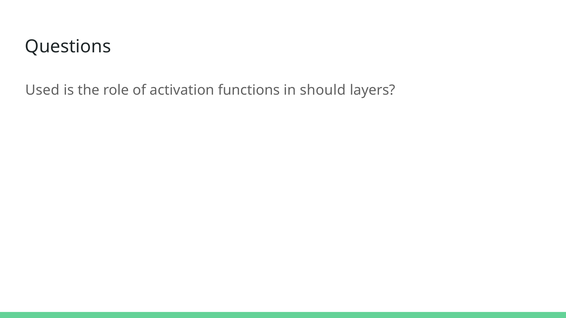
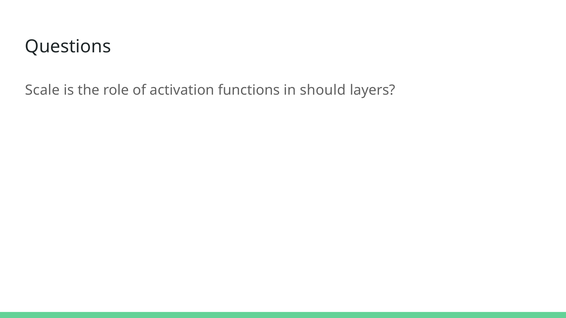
Used: Used -> Scale
